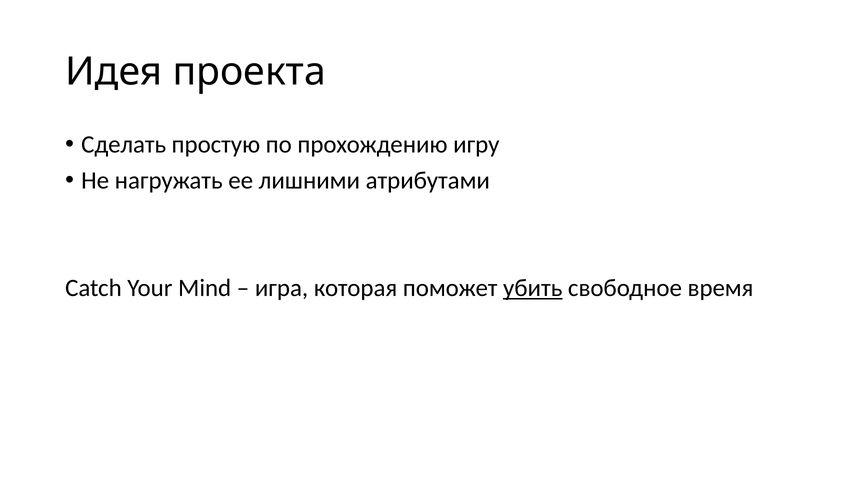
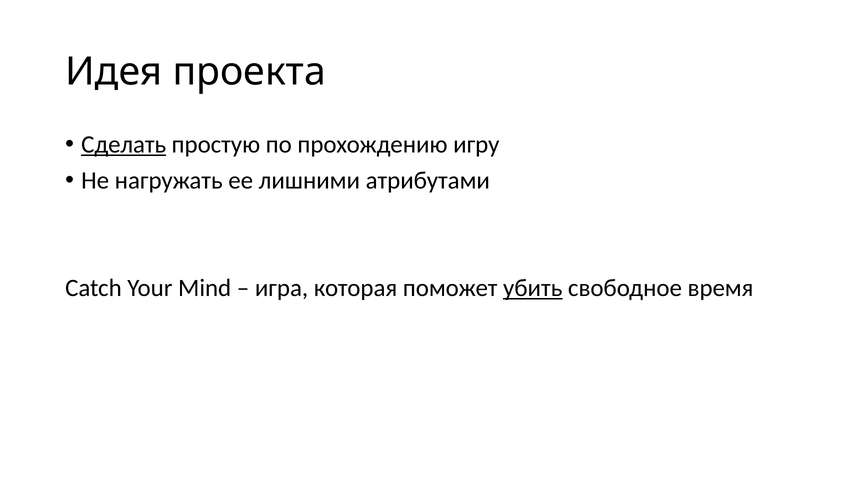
Сделать underline: none -> present
